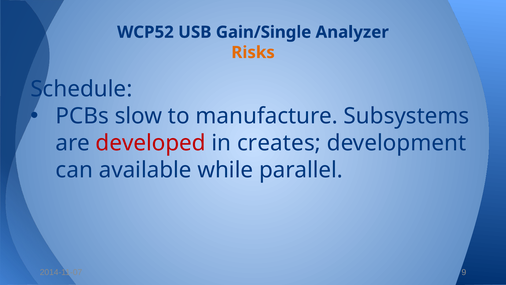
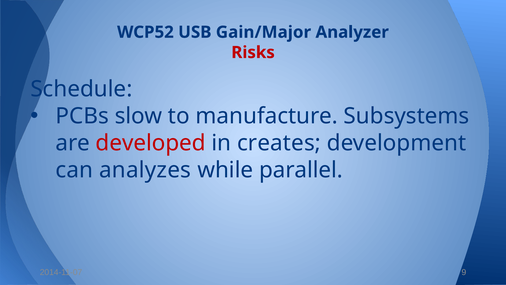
Gain/Single: Gain/Single -> Gain/Major
Risks colour: orange -> red
available: available -> analyzes
